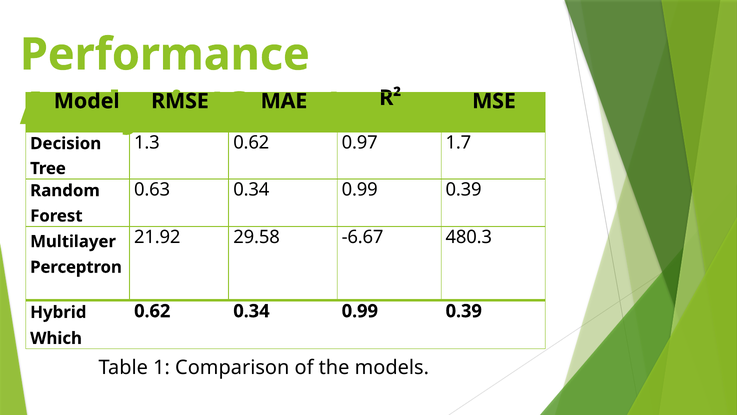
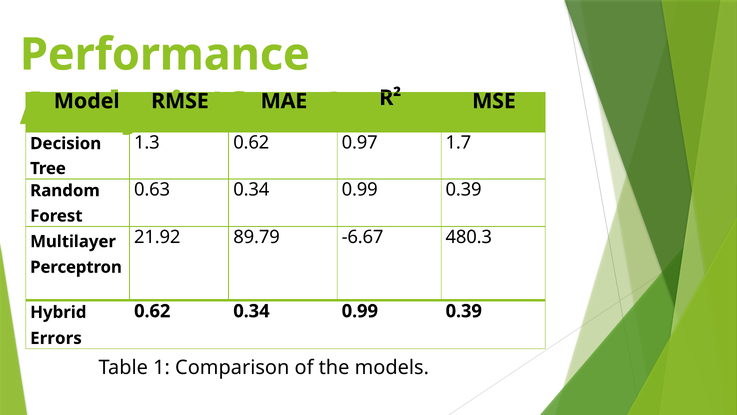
29.58: 29.58 -> 89.79
Which: Which -> Errors
